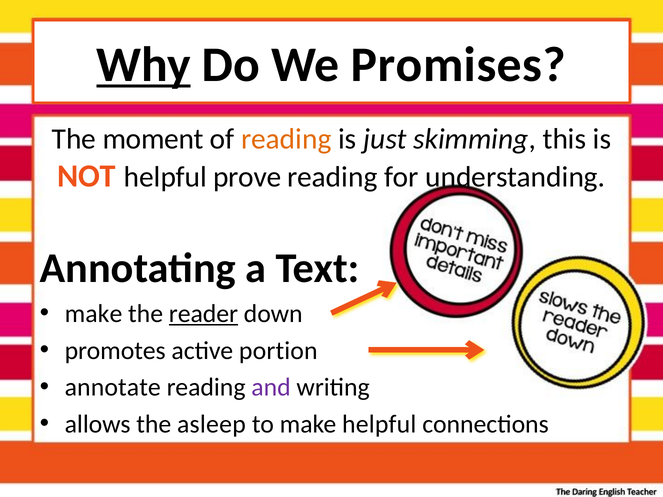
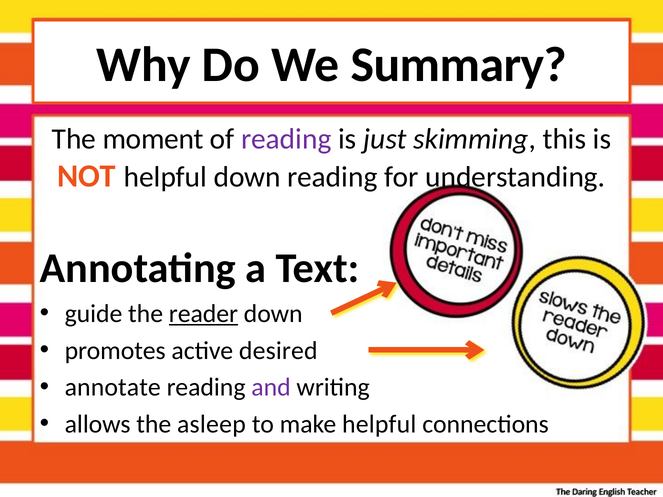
Why underline: present -> none
Promises: Promises -> Summary
reading at (286, 139) colour: orange -> purple
helpful prove: prove -> down
make at (93, 314): make -> guide
portion: portion -> desired
